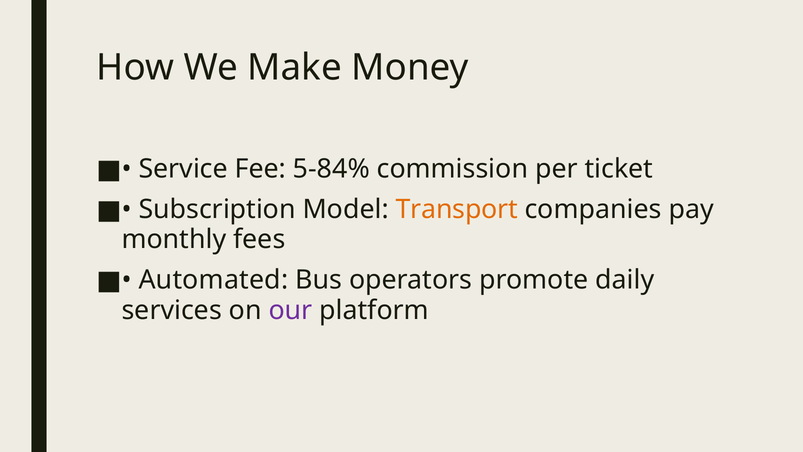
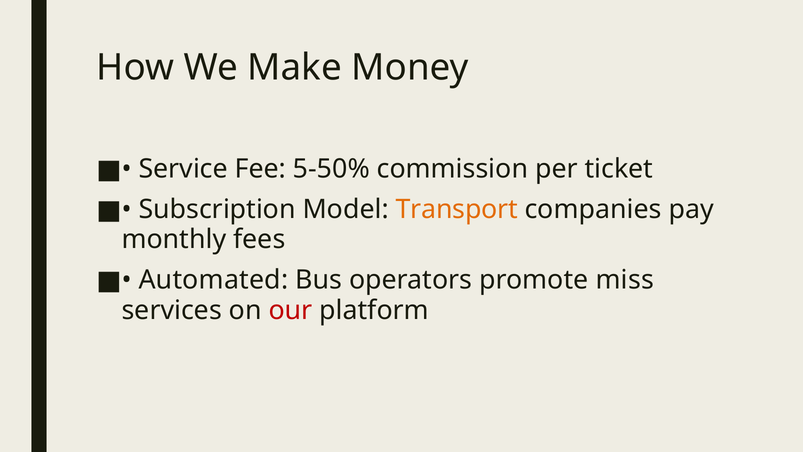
5-84%: 5-84% -> 5-50%
daily: daily -> miss
our colour: purple -> red
